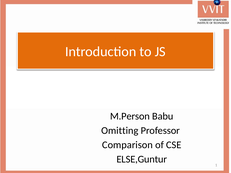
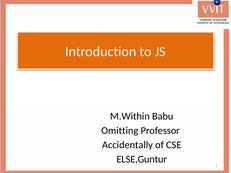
M.Person: M.Person -> M.Within
Comparison: Comparison -> Accidentally
